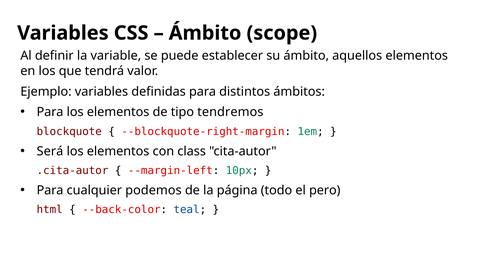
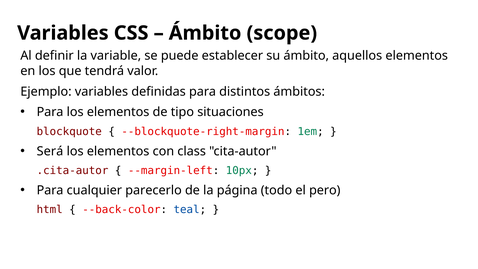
tendremos: tendremos -> situaciones
podemos: podemos -> parecerlo
